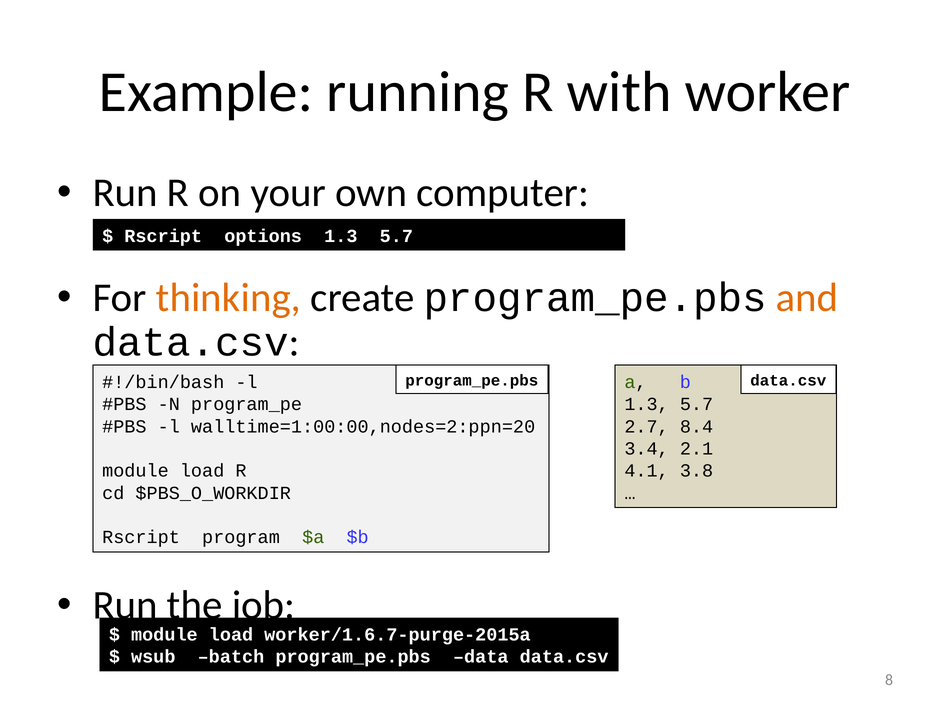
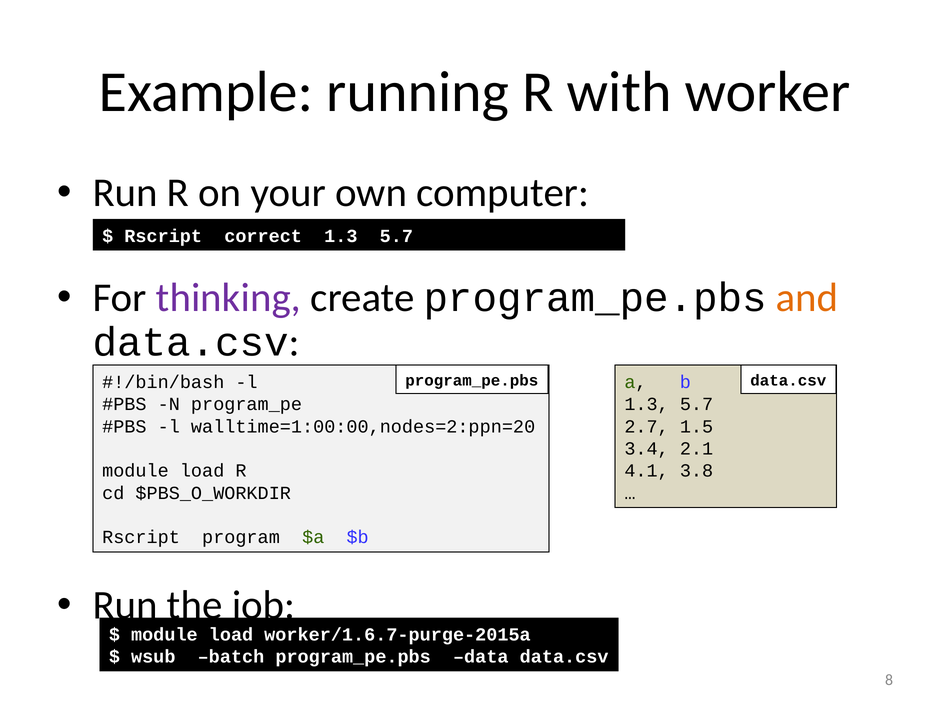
options: options -> correct
thinking colour: orange -> purple
8.4: 8.4 -> 1.5
